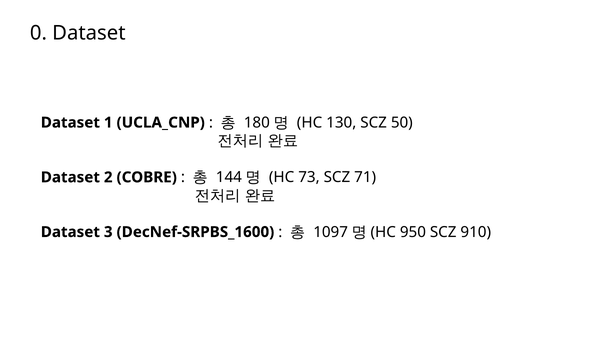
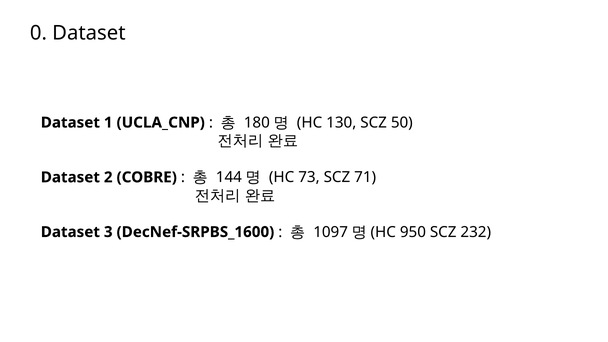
910: 910 -> 232
